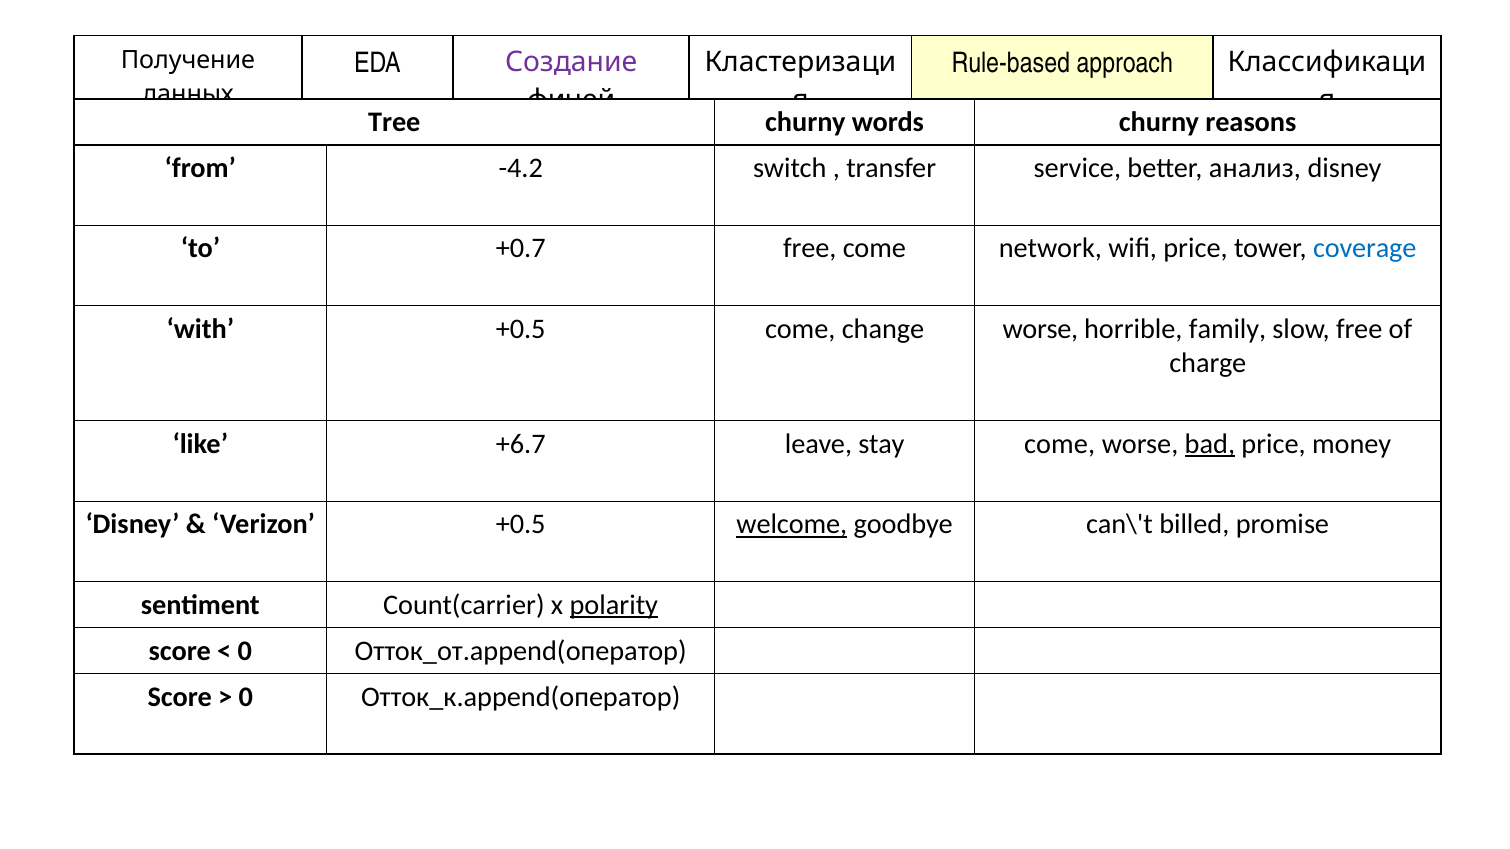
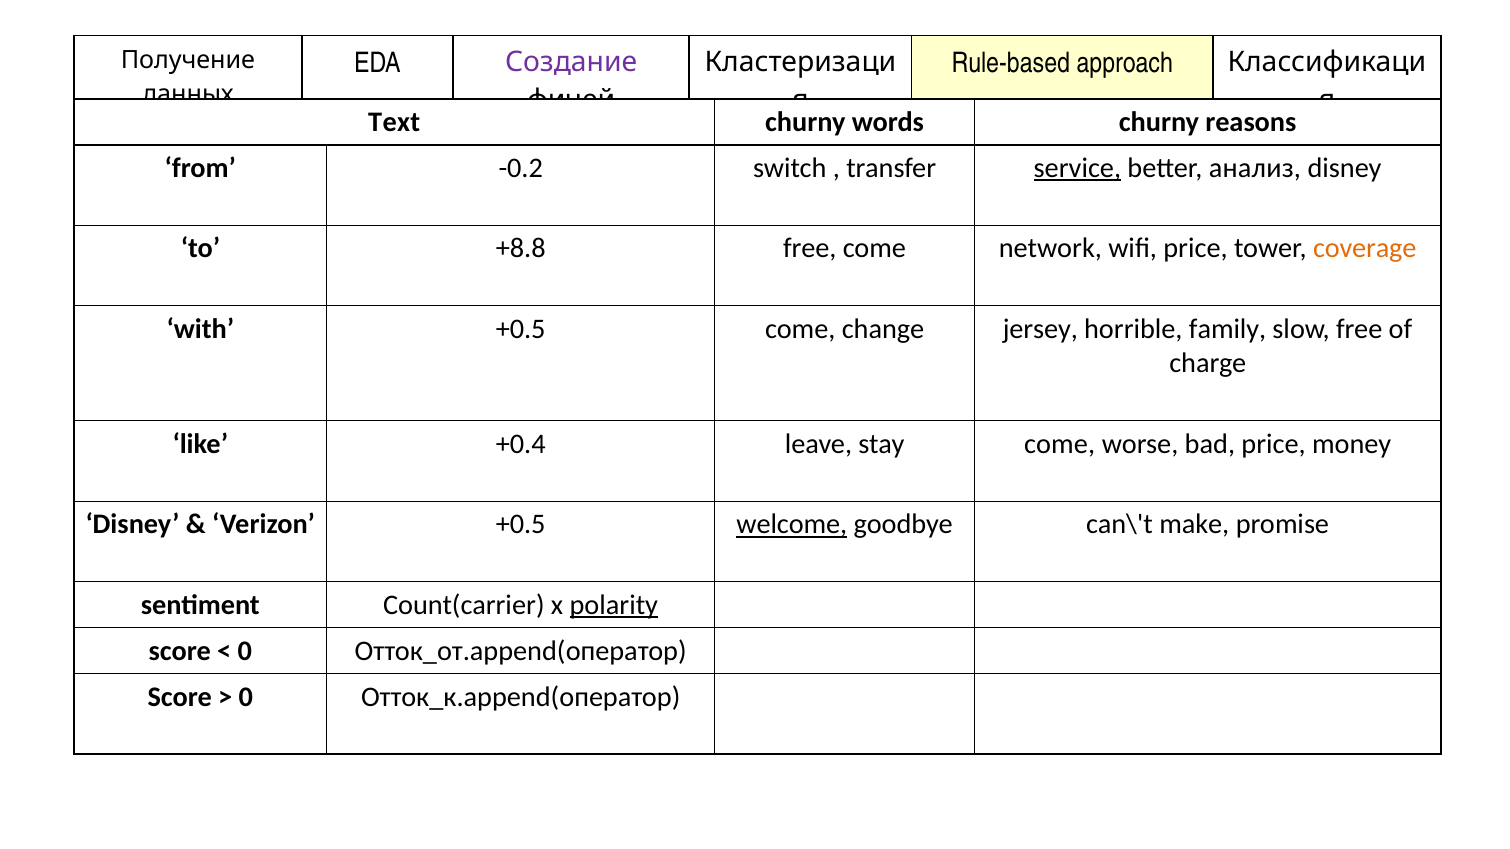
Tree: Tree -> Text
-4.2: -4.2 -> -0.2
service underline: none -> present
+0.7: +0.7 -> +8.8
coverage colour: blue -> orange
change worse: worse -> jersey
+6.7: +6.7 -> +0.4
bad underline: present -> none
billed: billed -> make
